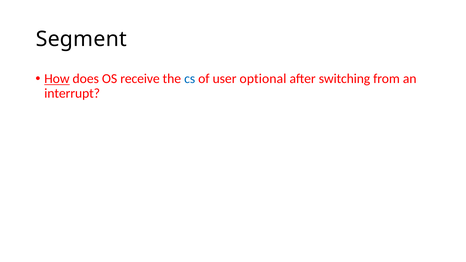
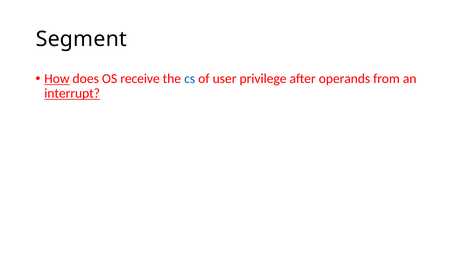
optional: optional -> privilege
switching: switching -> operands
interrupt underline: none -> present
